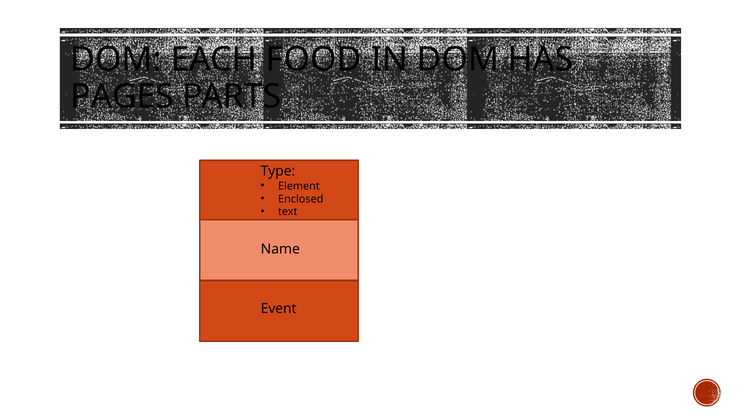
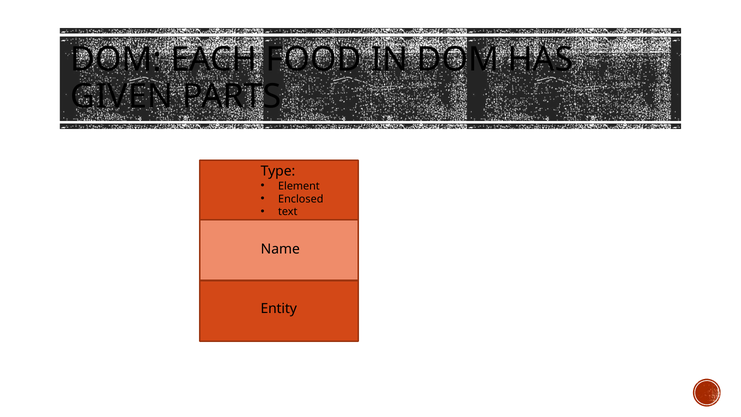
PAGES: PAGES -> GIVEN
Event: Event -> Entity
